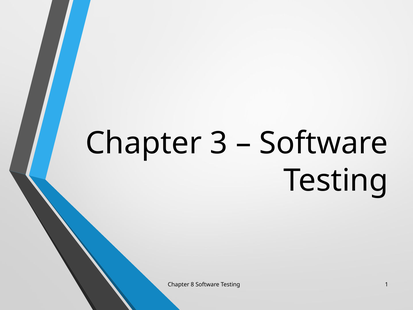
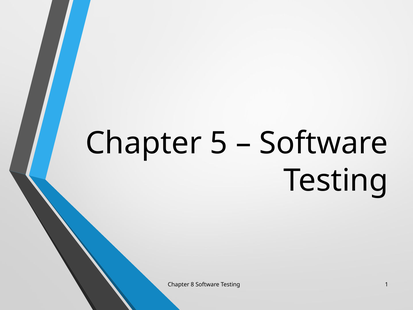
3: 3 -> 5
